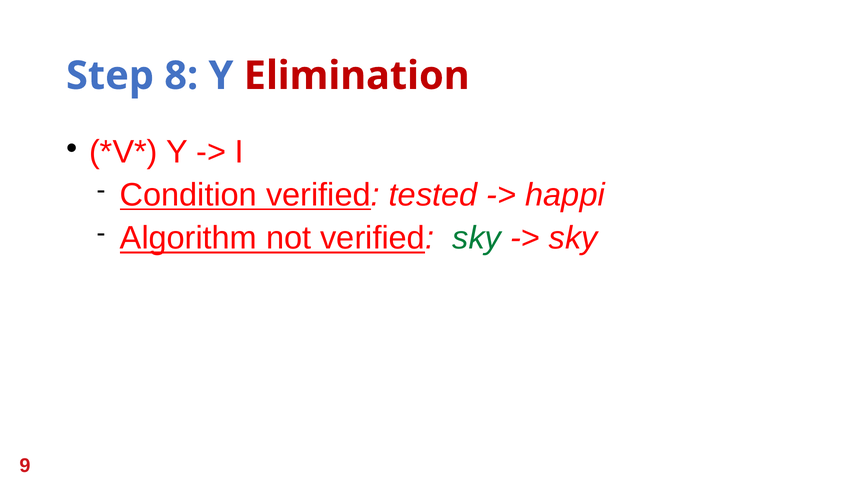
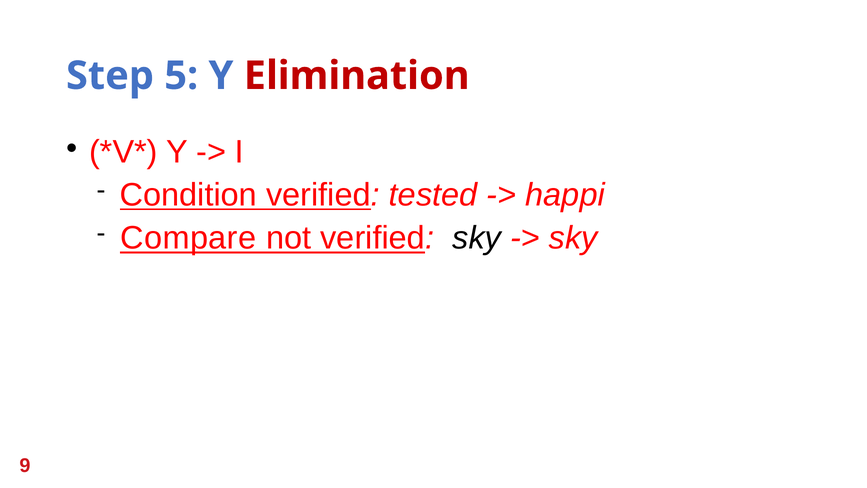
8: 8 -> 5
Algorithm: Algorithm -> Compare
sky at (477, 238) colour: green -> black
